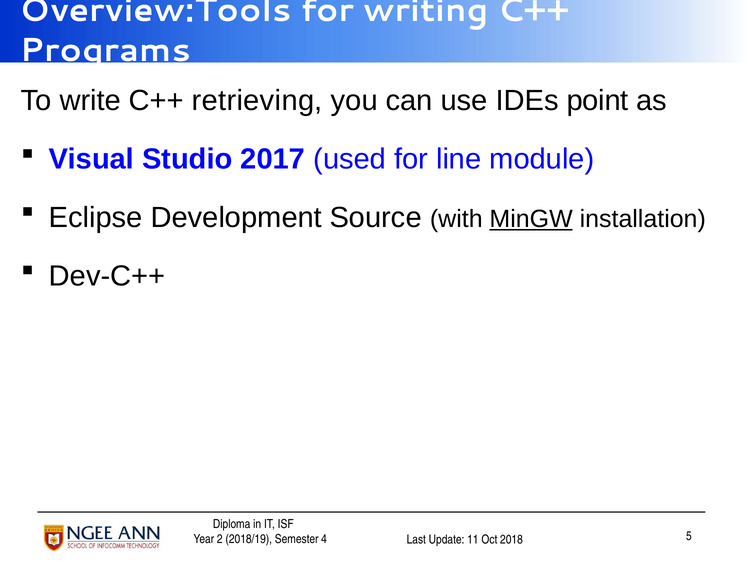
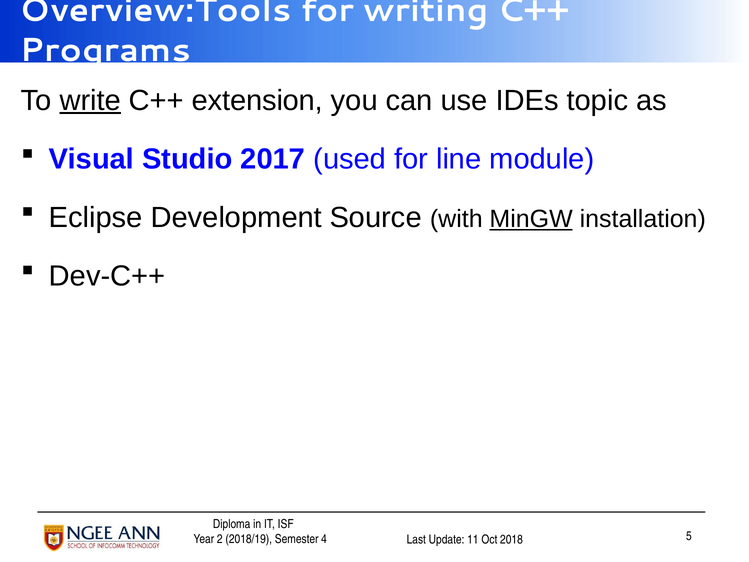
write underline: none -> present
retrieving: retrieving -> extension
point: point -> topic
